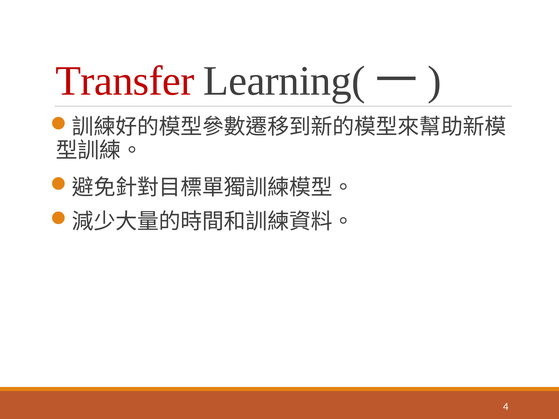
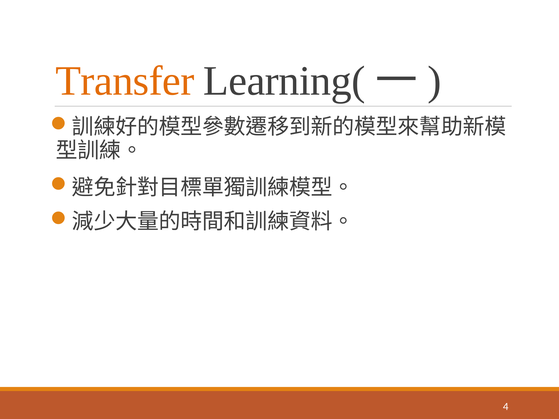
Transfer colour: red -> orange
